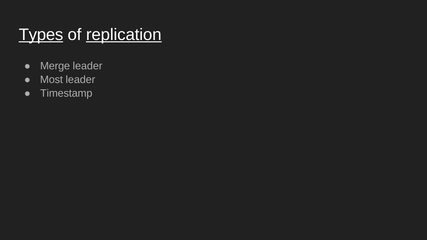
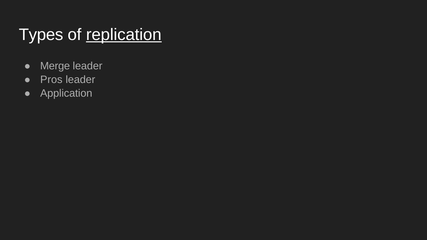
Types underline: present -> none
Most: Most -> Pros
Timestamp: Timestamp -> Application
